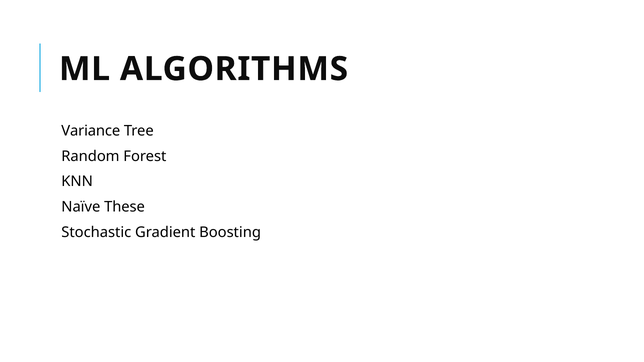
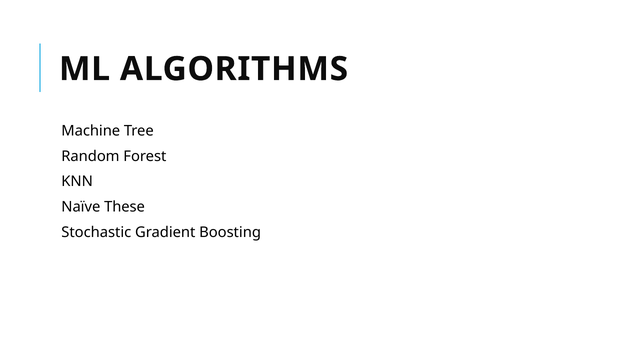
Variance: Variance -> Machine
